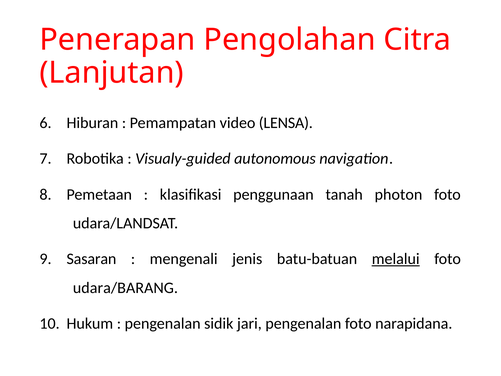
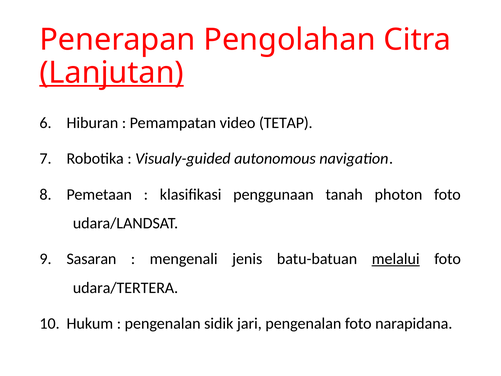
Lanjutan underline: none -> present
LENSA: LENSA -> TETAP
udara/BARANG: udara/BARANG -> udara/TERTERA
